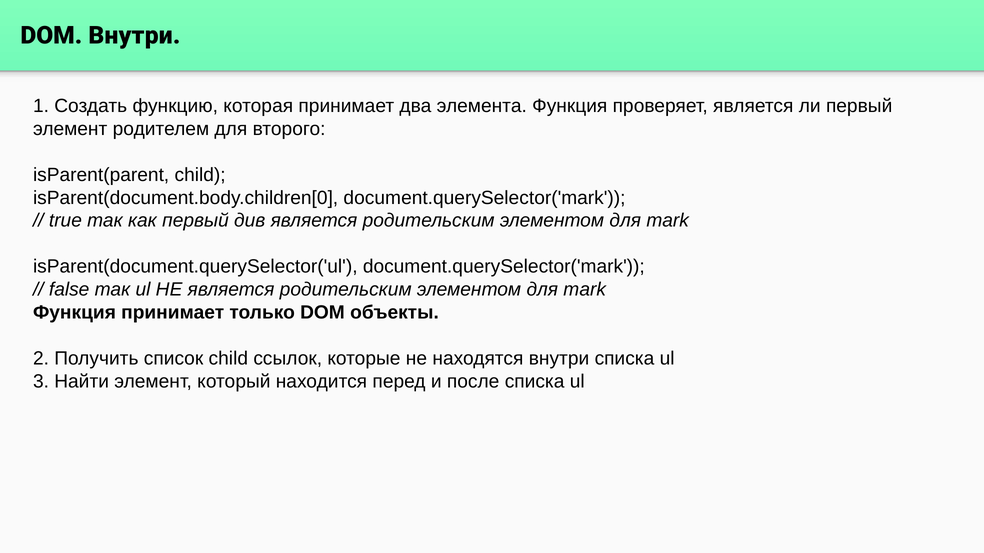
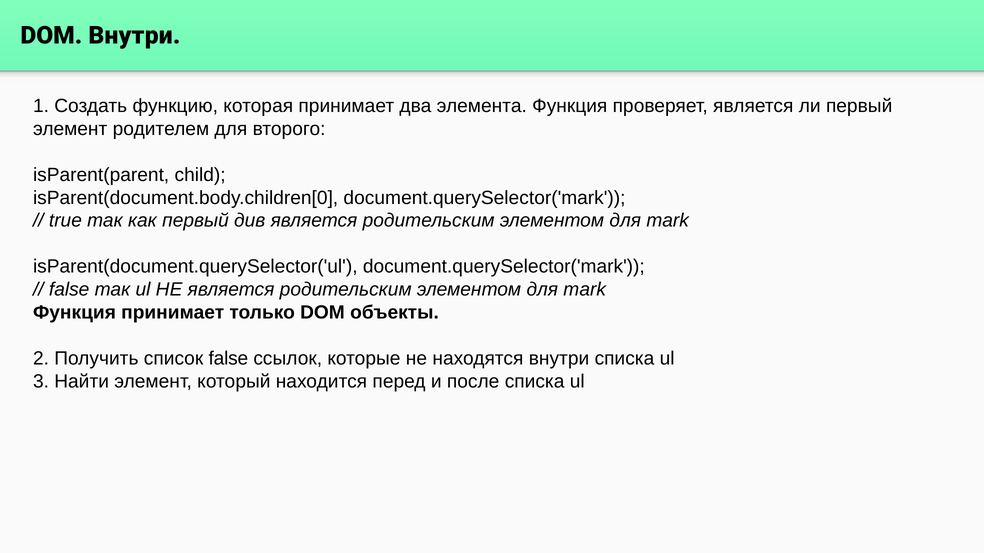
список child: child -> false
